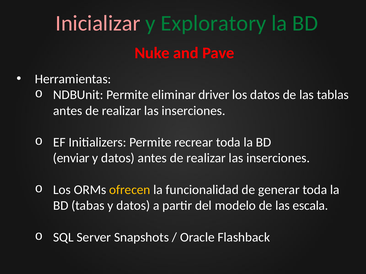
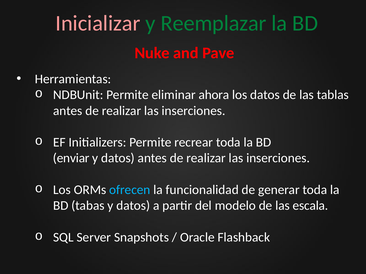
Exploratory: Exploratory -> Reemplazar
driver: driver -> ahora
ofrecen colour: yellow -> light blue
